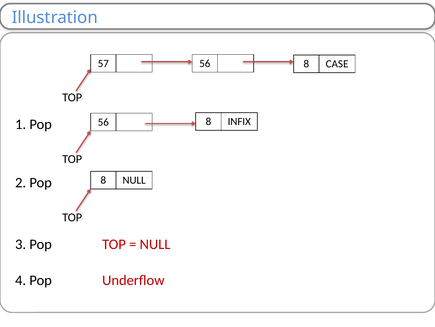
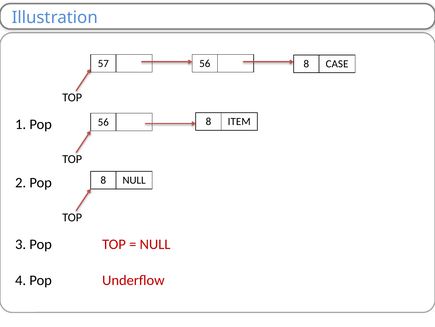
INFIX: INFIX -> ITEM
